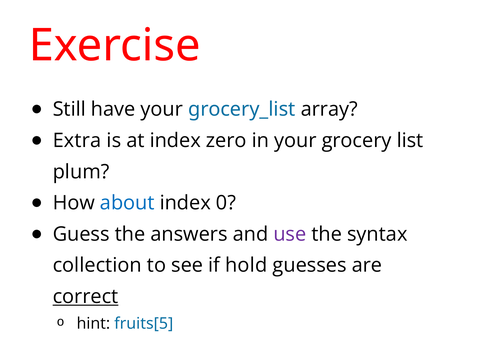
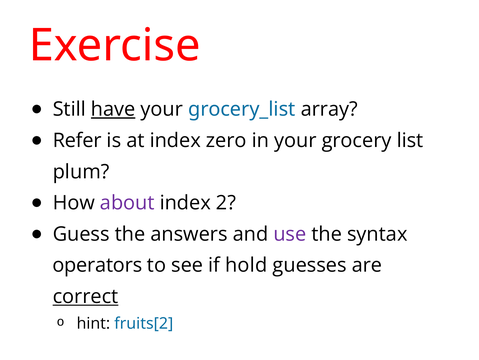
have underline: none -> present
Extra: Extra -> Refer
about colour: blue -> purple
0: 0 -> 2
collection: collection -> operators
fruits[5: fruits[5 -> fruits[2
